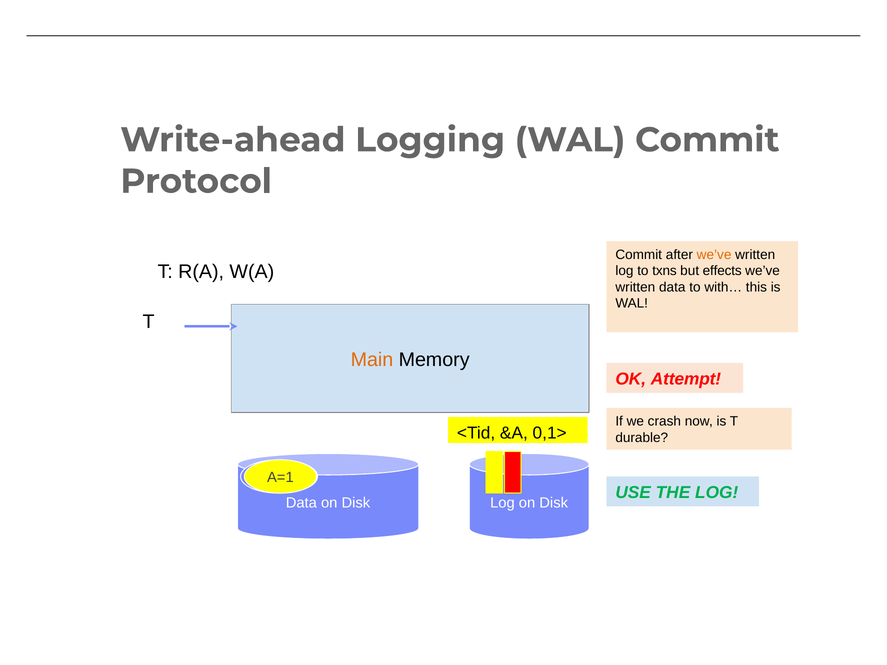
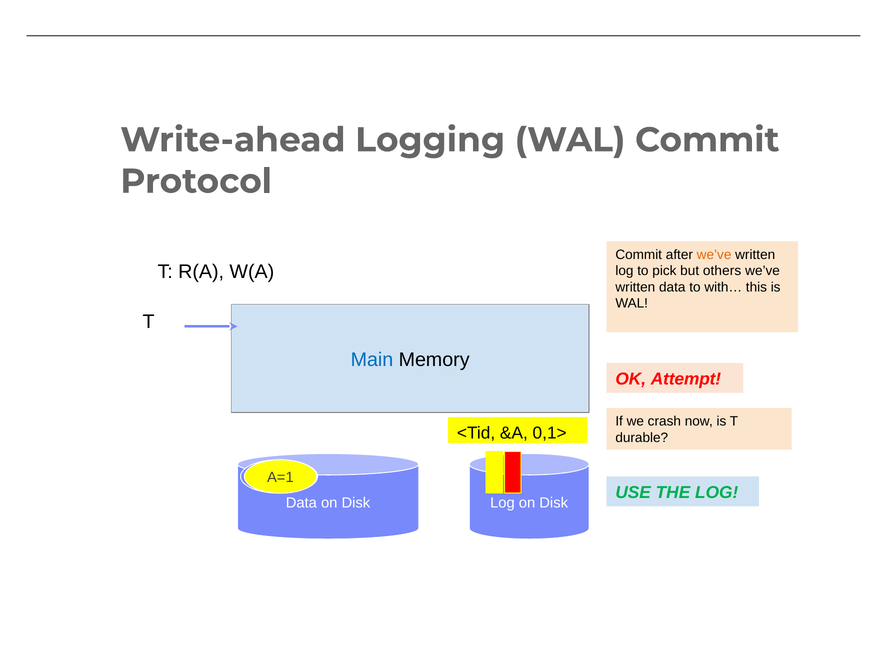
txns: txns -> pick
effects: effects -> others
Main colour: orange -> blue
